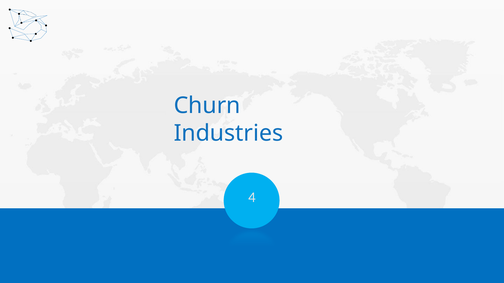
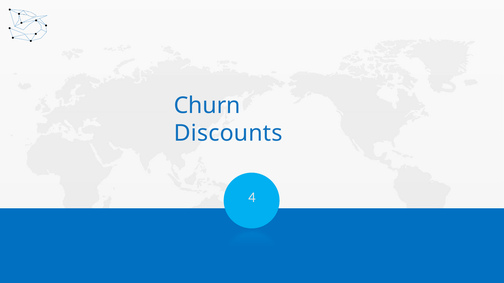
Industries: Industries -> Discounts
